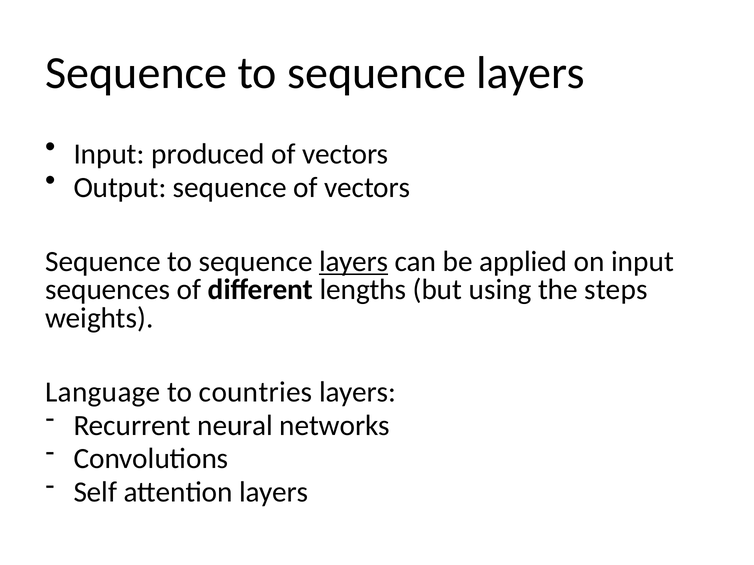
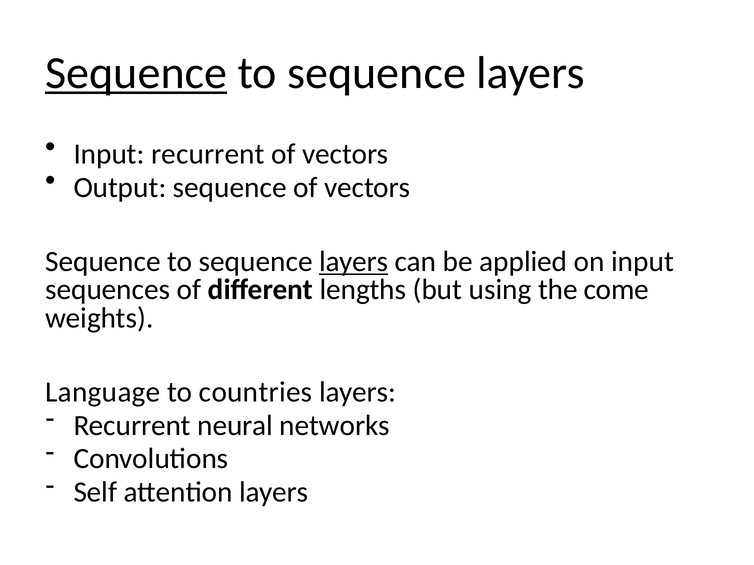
Sequence at (136, 73) underline: none -> present
Input produced: produced -> recurrent
steps: steps -> come
